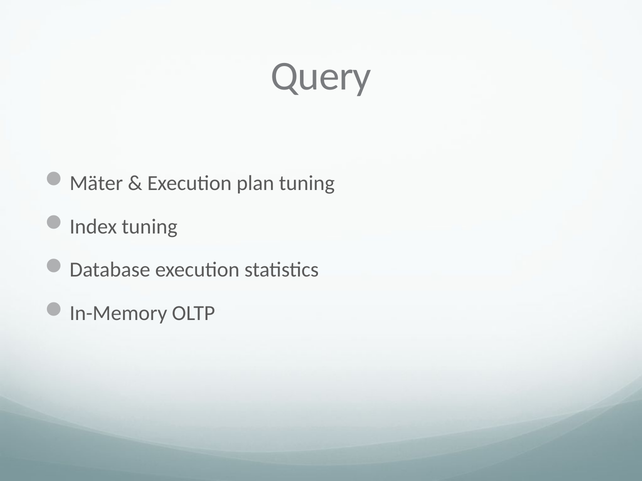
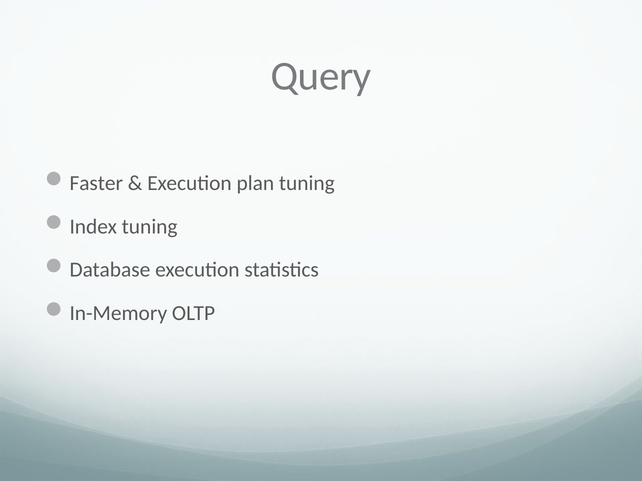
Mäter: Mäter -> Faster
